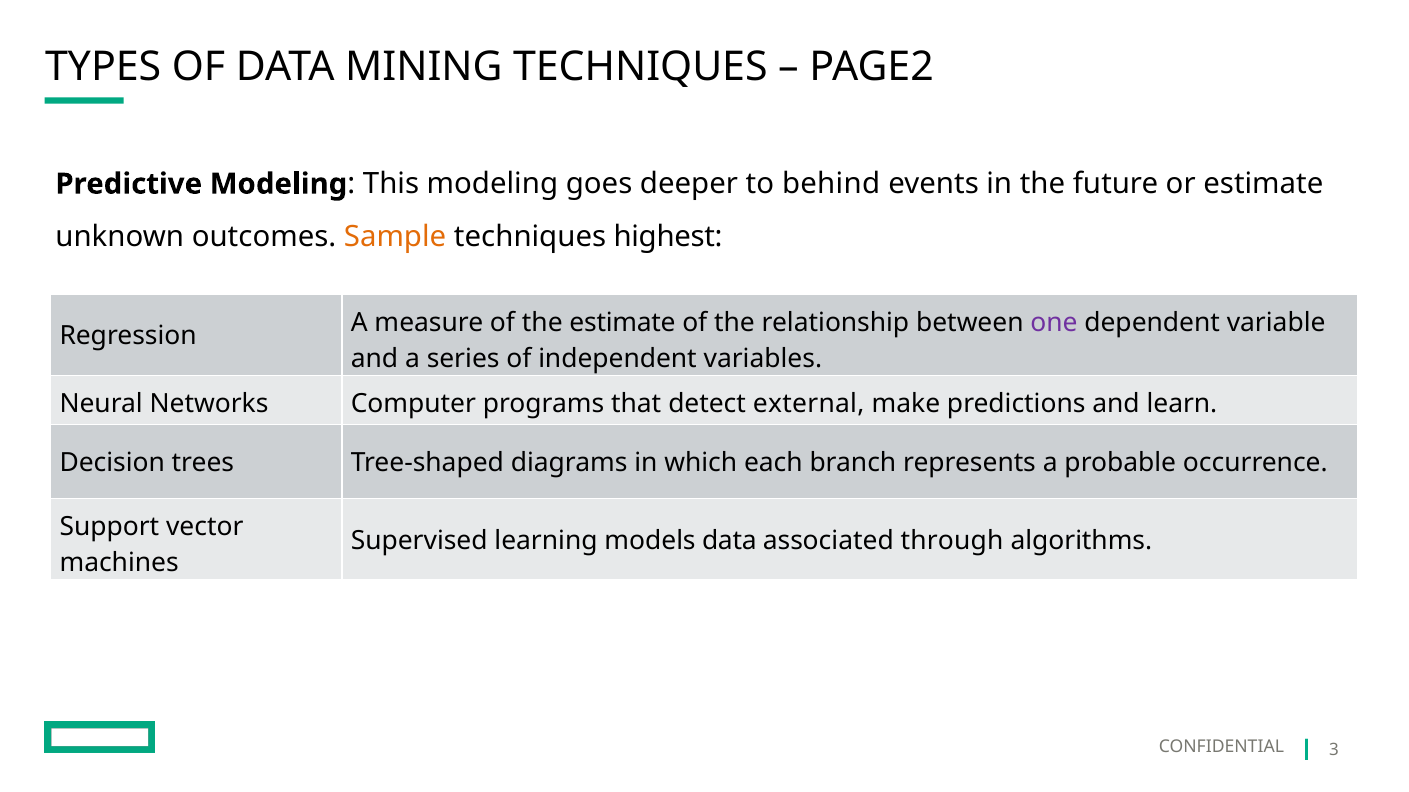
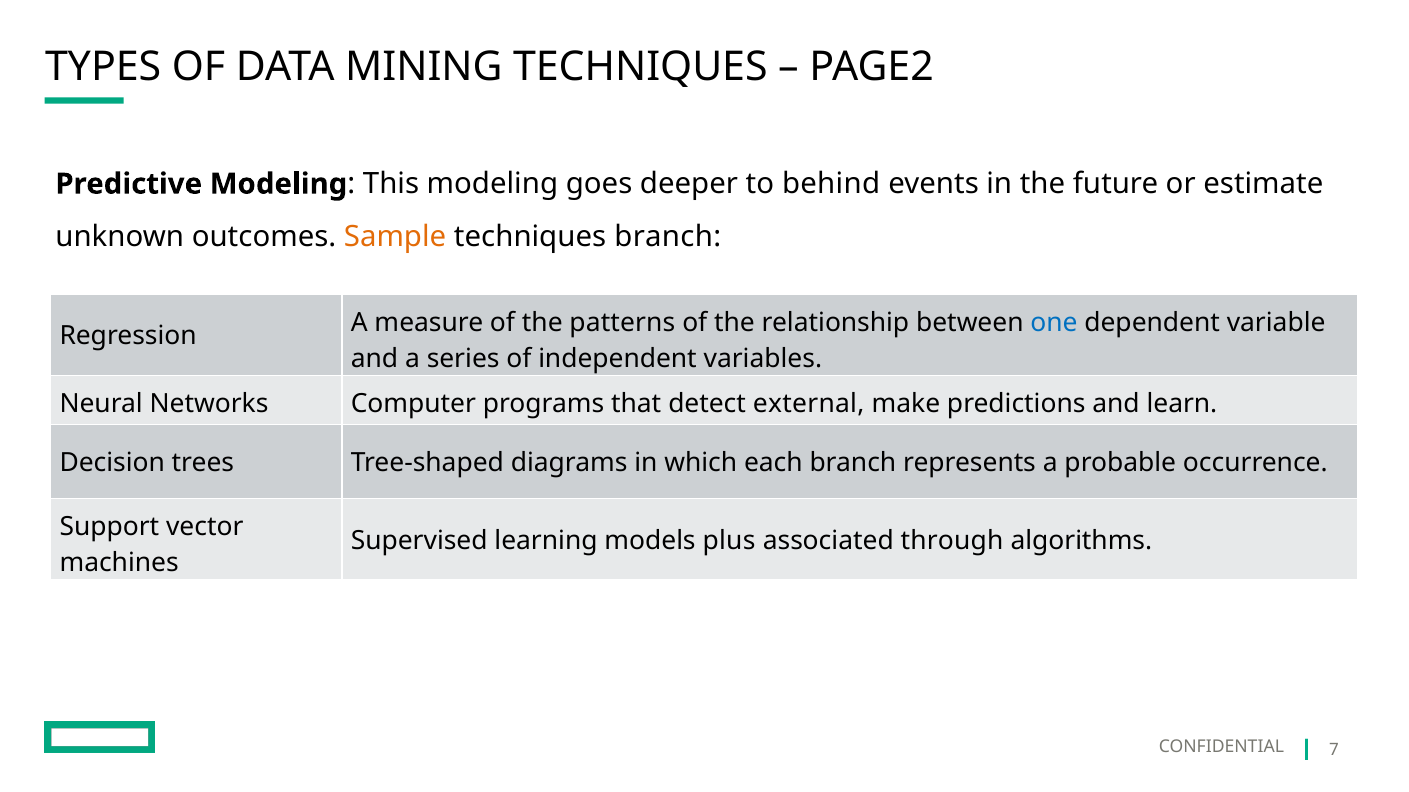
techniques highest: highest -> branch
the estimate: estimate -> patterns
one colour: purple -> blue
models data: data -> plus
3: 3 -> 7
